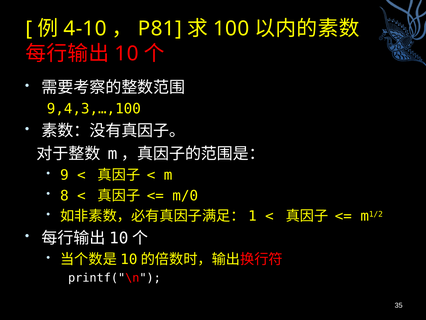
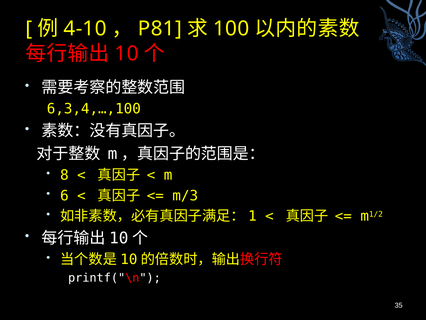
9,4,3,…,100: 9,4,3,…,100 -> 6,3,4,…,100
9: 9 -> 8
8: 8 -> 6
m/0: m/0 -> m/3
